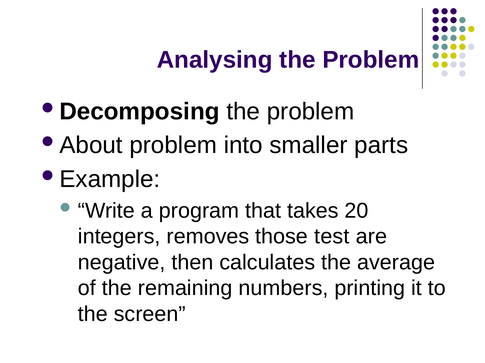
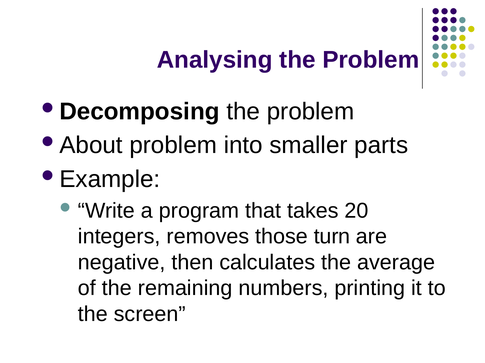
test: test -> turn
